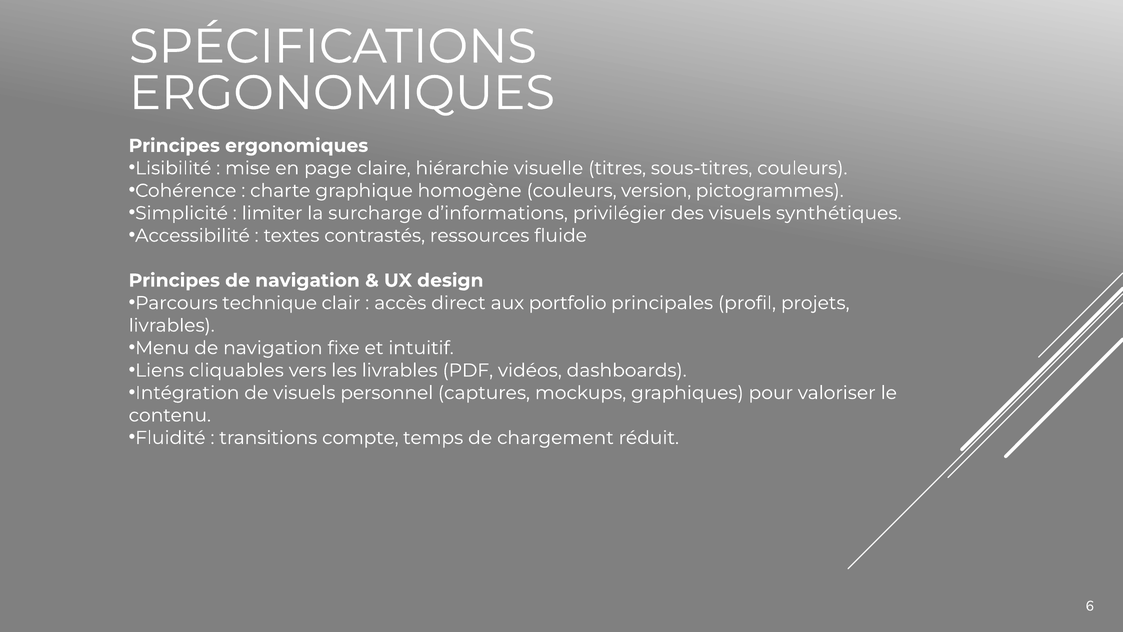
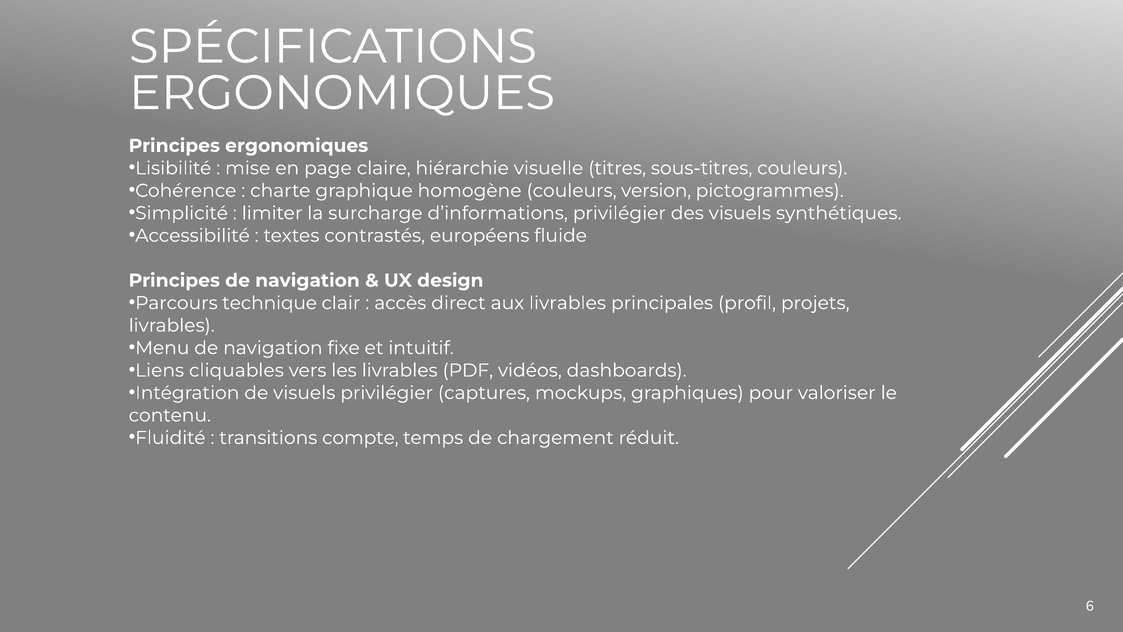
ressources: ressources -> européens
aux portfolio: portfolio -> livrables
visuels personnel: personnel -> privilégier
